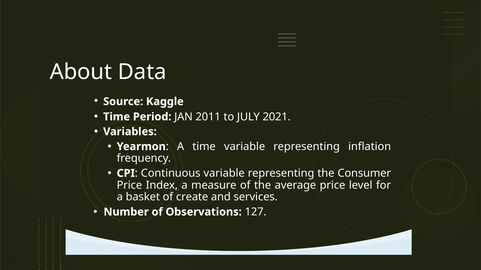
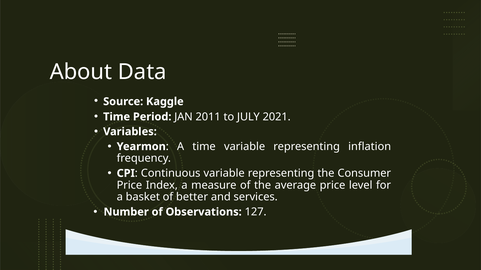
create: create -> better
